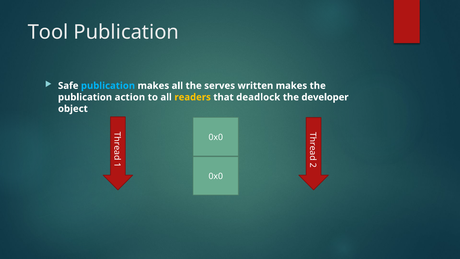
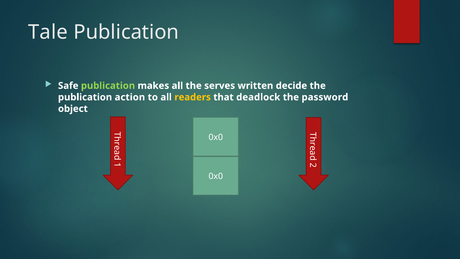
Tool: Tool -> Tale
publication at (108, 86) colour: light blue -> light green
written makes: makes -> decide
developer: developer -> password
